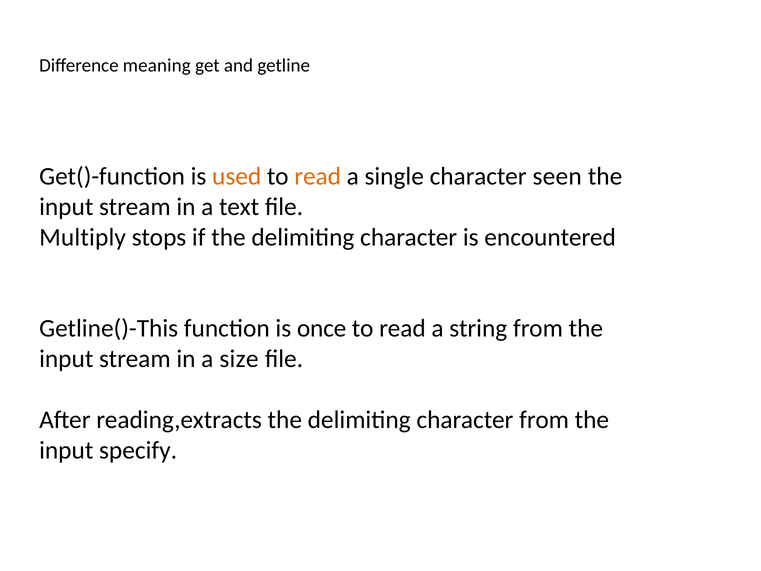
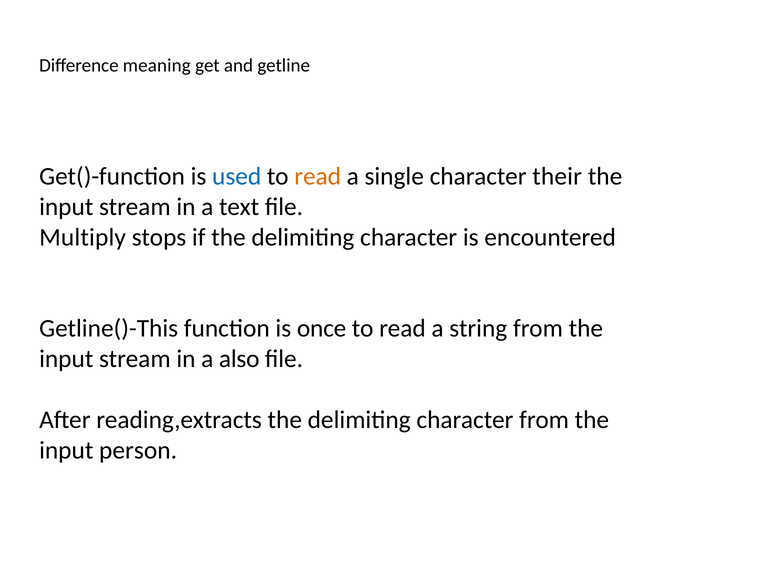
used colour: orange -> blue
seen: seen -> their
size: size -> also
specify: specify -> person
